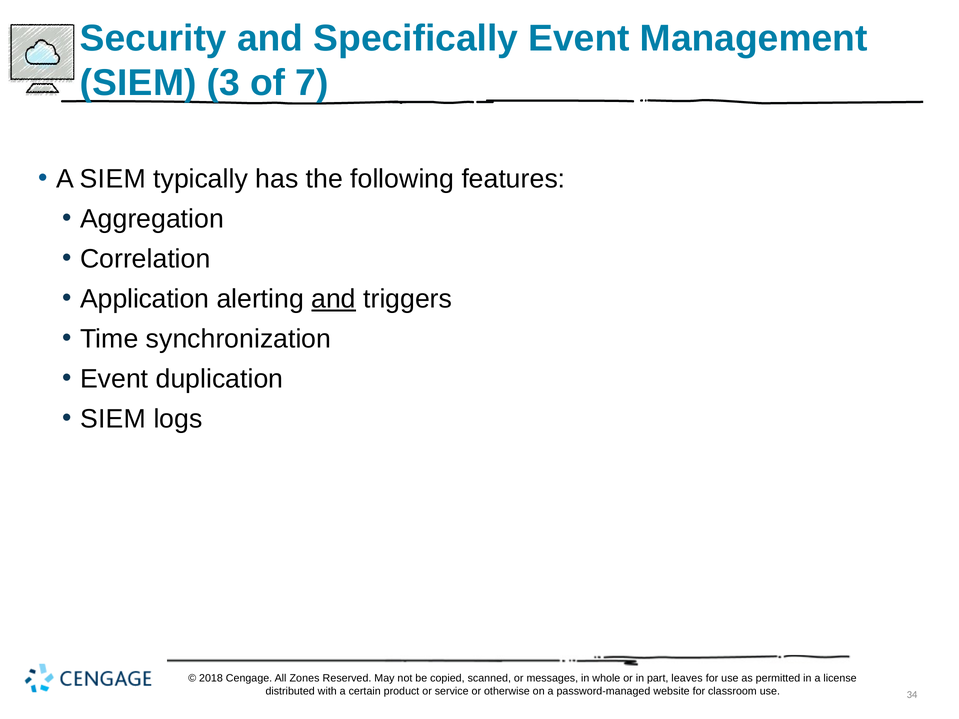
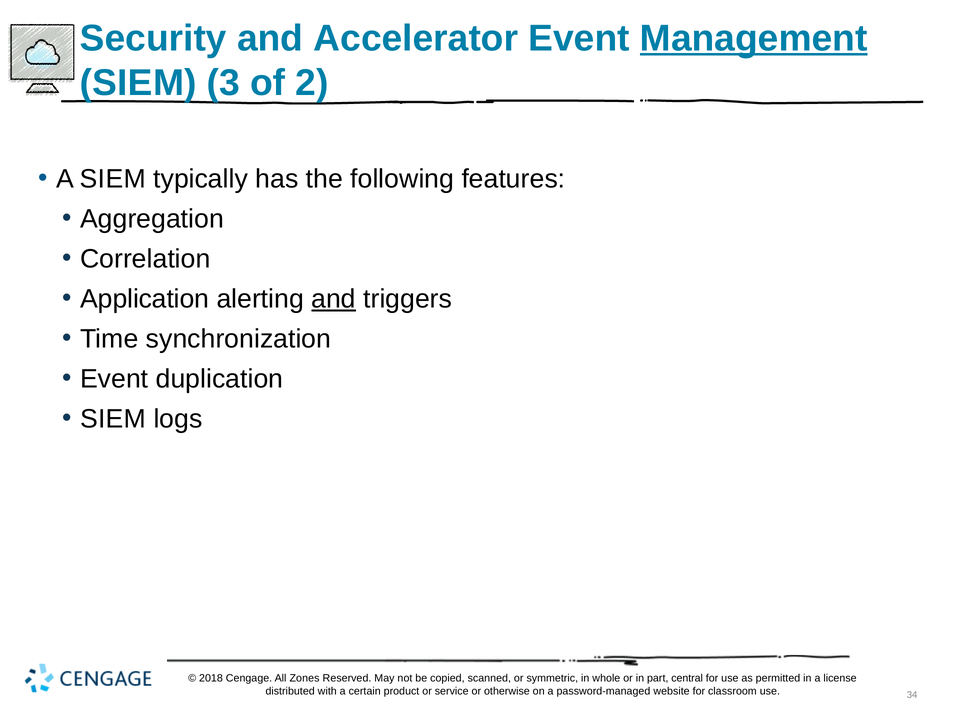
Specifically: Specifically -> Accelerator
Management underline: none -> present
7: 7 -> 2
messages: messages -> symmetric
leaves: leaves -> central
